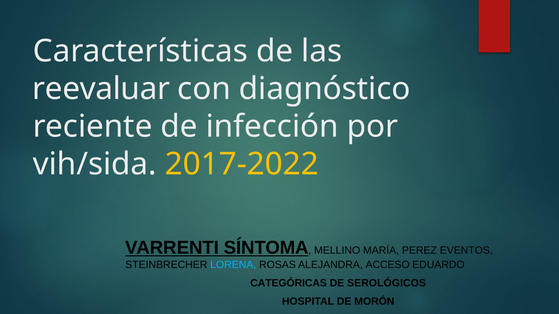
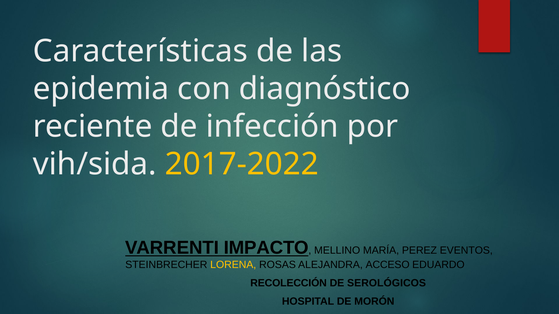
reevaluar: reevaluar -> epidemia
SÍNTOMA: SÍNTOMA -> IMPACTO
LORENA colour: light blue -> yellow
CATEGÓRICAS: CATEGÓRICAS -> RECOLECCIÓN
